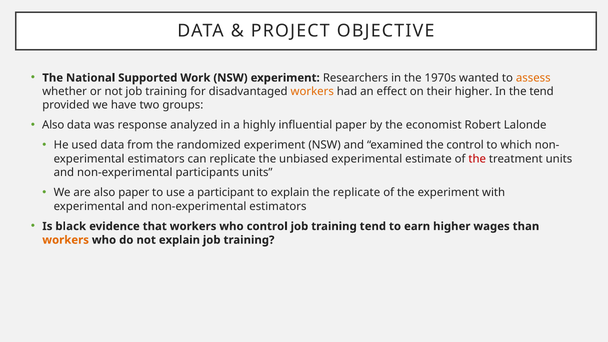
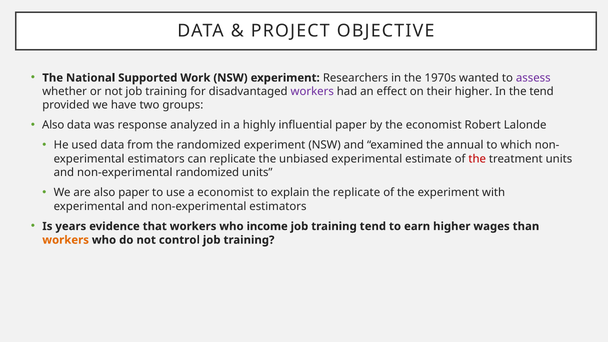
assess colour: orange -> purple
workers at (312, 92) colour: orange -> purple
the control: control -> annual
non-experimental participants: participants -> randomized
a participant: participant -> economist
black: black -> years
who control: control -> income
not explain: explain -> control
